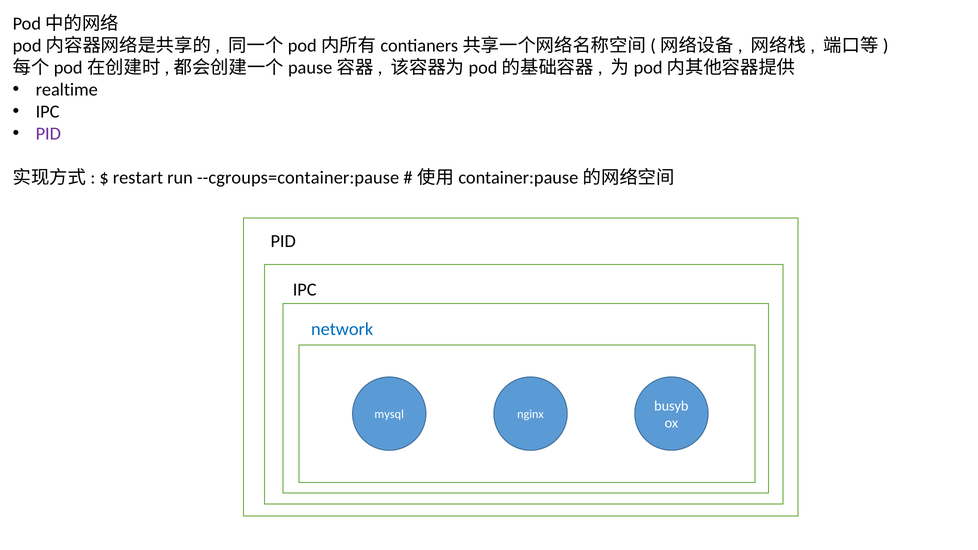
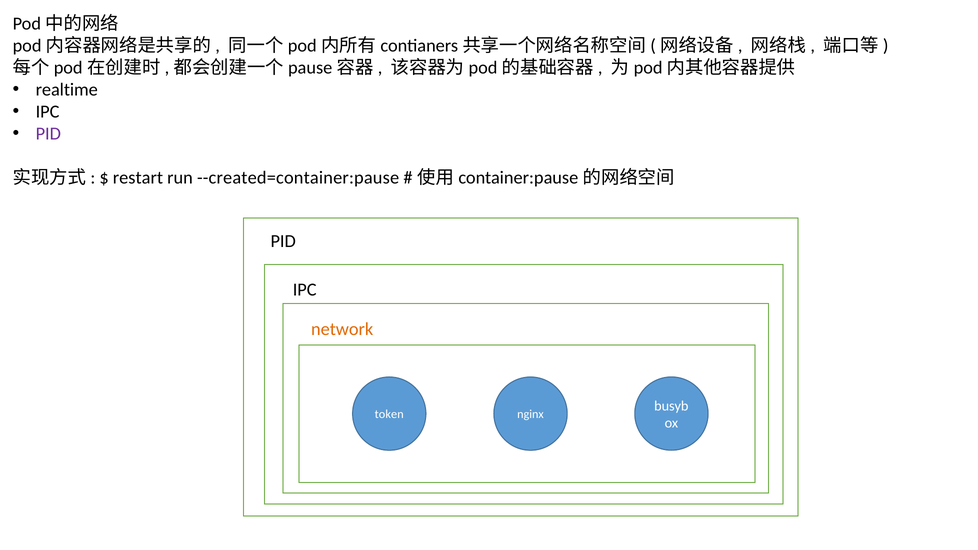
--cgroups=container:pause: --cgroups=container:pause -> --created=container:pause
network colour: blue -> orange
mysql: mysql -> token
